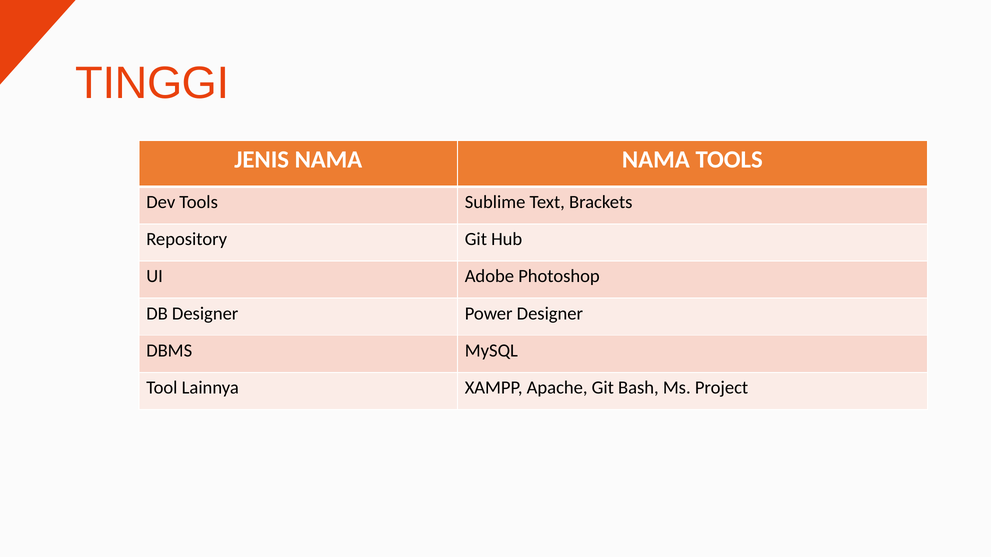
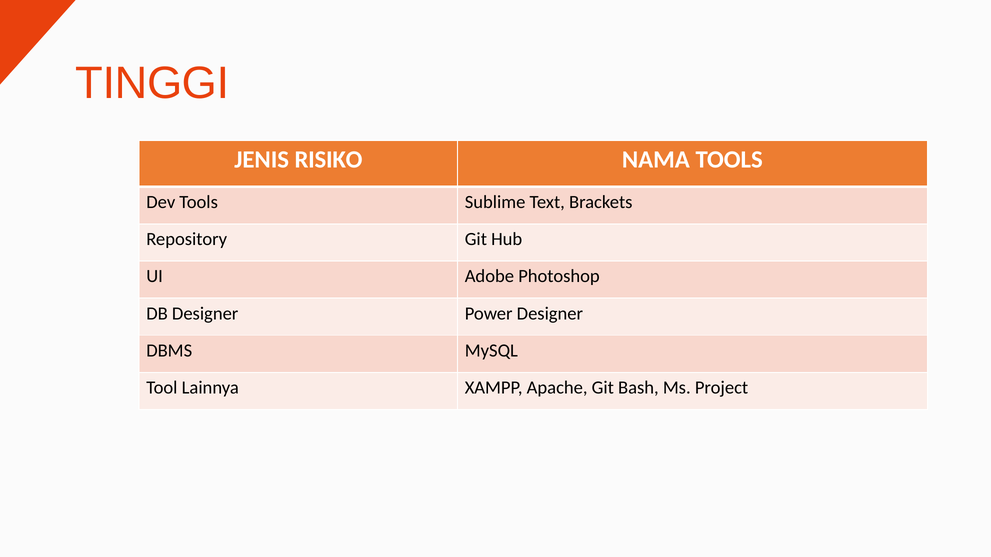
JENIS NAMA: NAMA -> RISIKO
